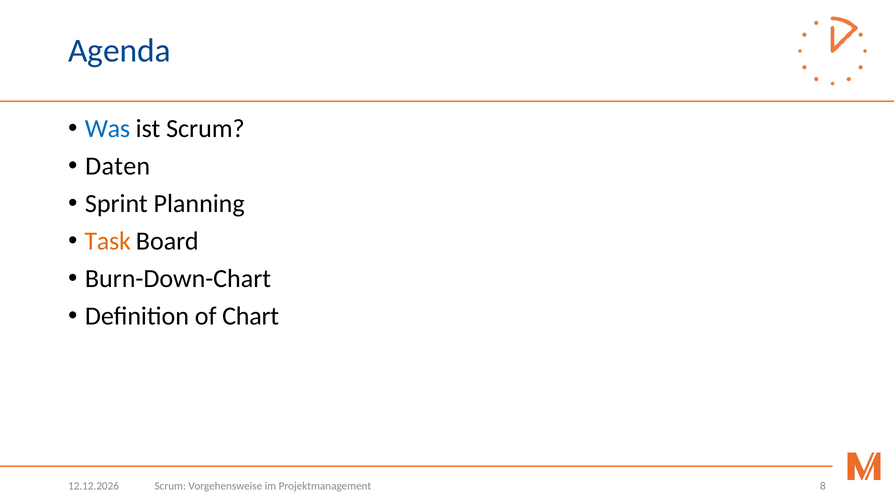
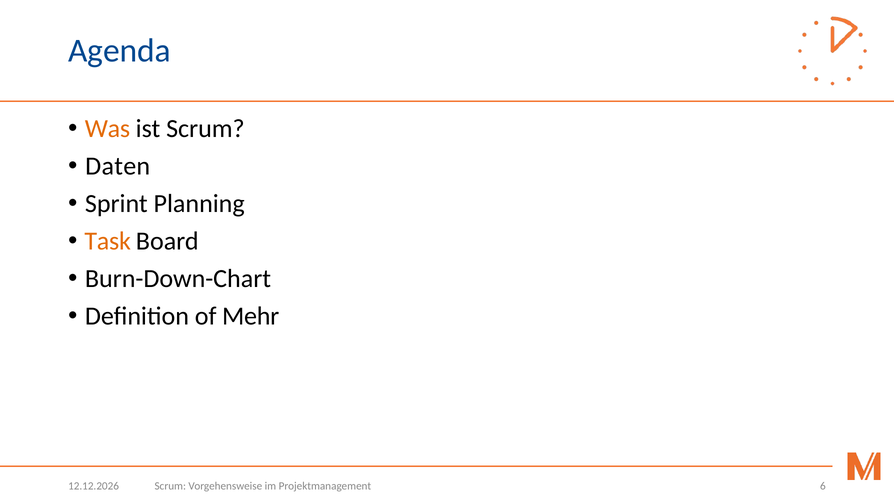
Was colour: blue -> orange
Chart: Chart -> Mehr
8: 8 -> 6
